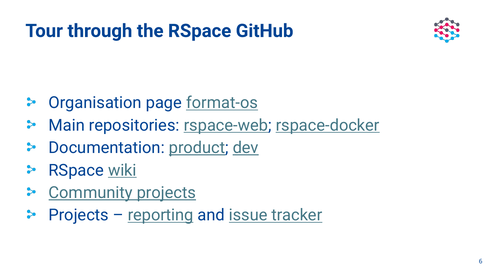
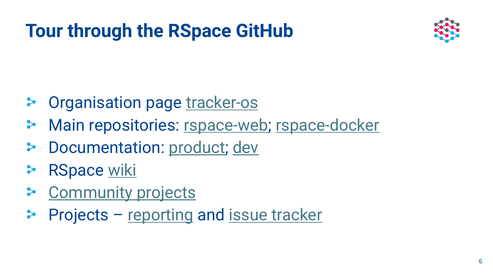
format-os: format-os -> tracker-os
